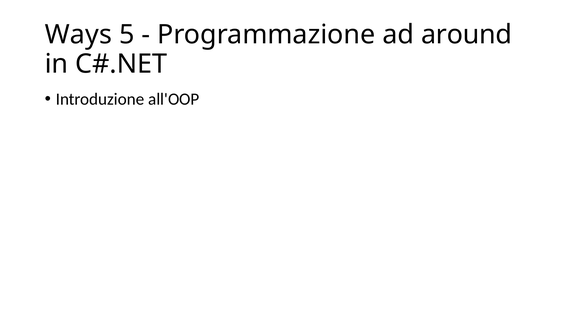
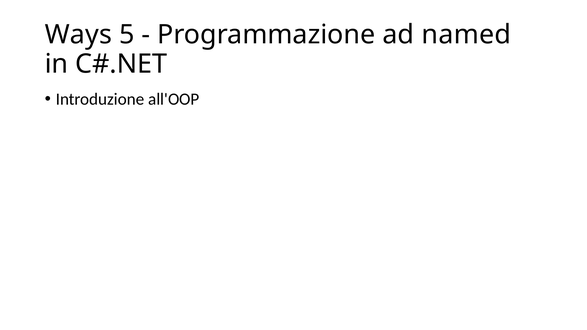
around: around -> named
